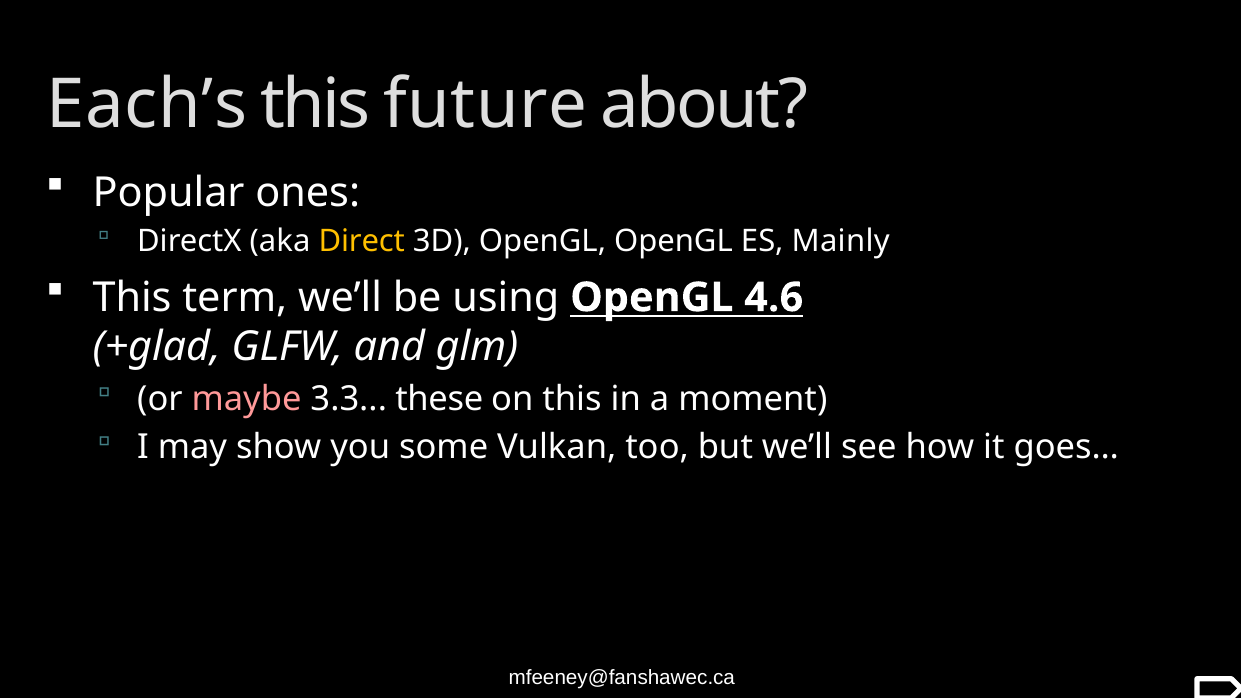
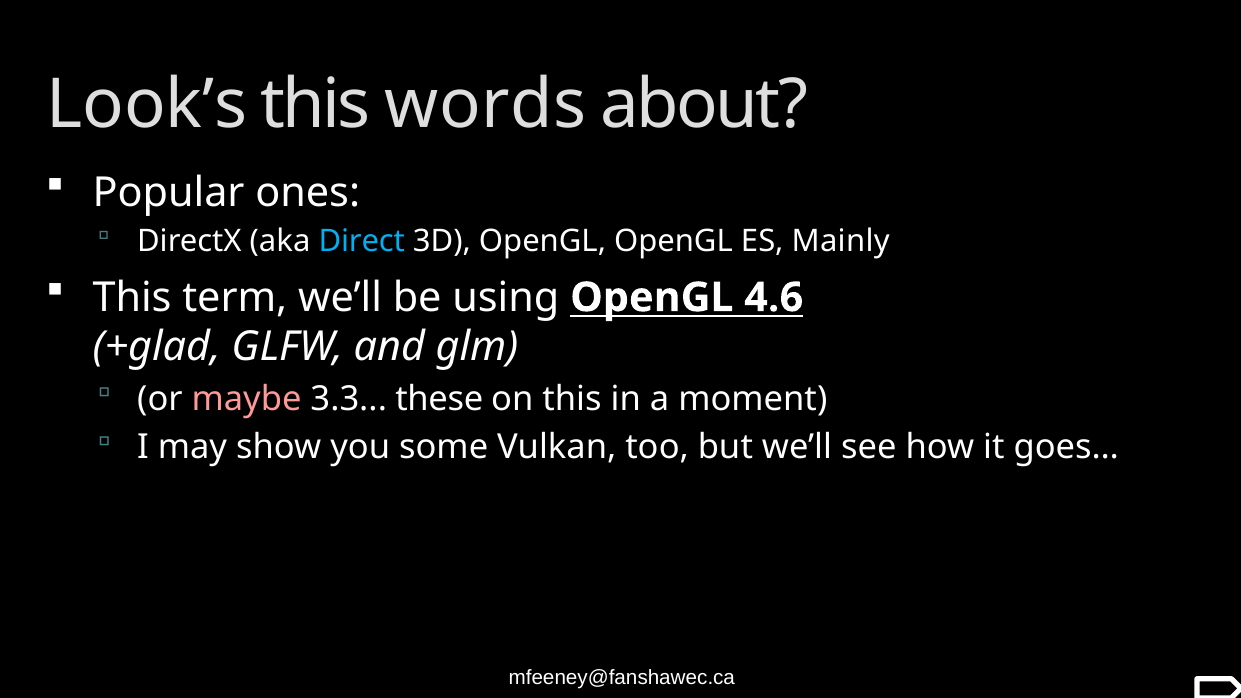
Each’s: Each’s -> Look’s
future: future -> words
Direct colour: yellow -> light blue
